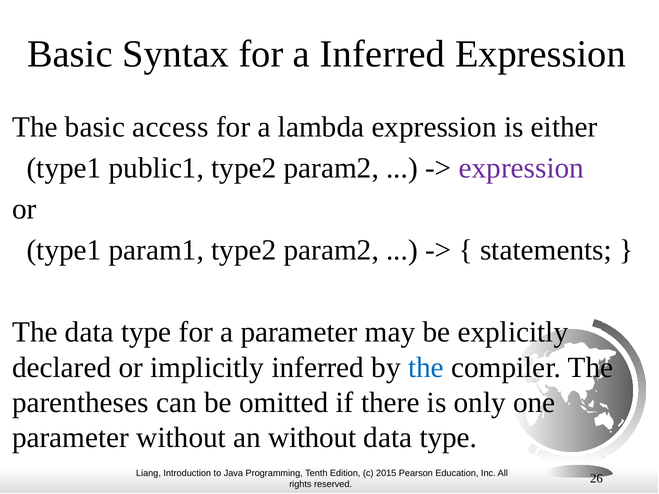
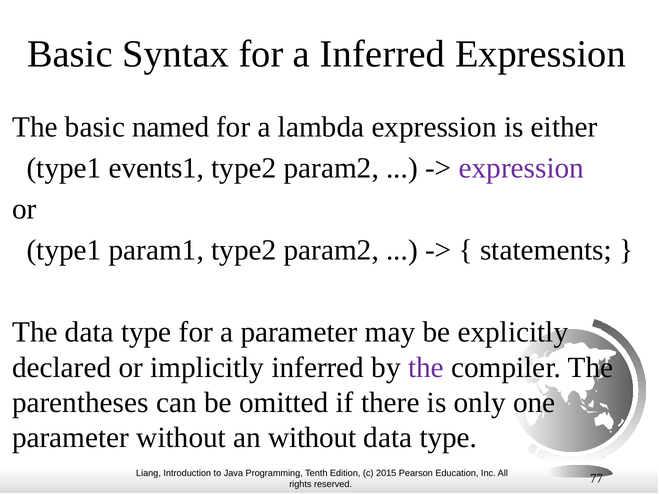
access: access -> named
public1: public1 -> events1
the at (426, 368) colour: blue -> purple
26: 26 -> 77
